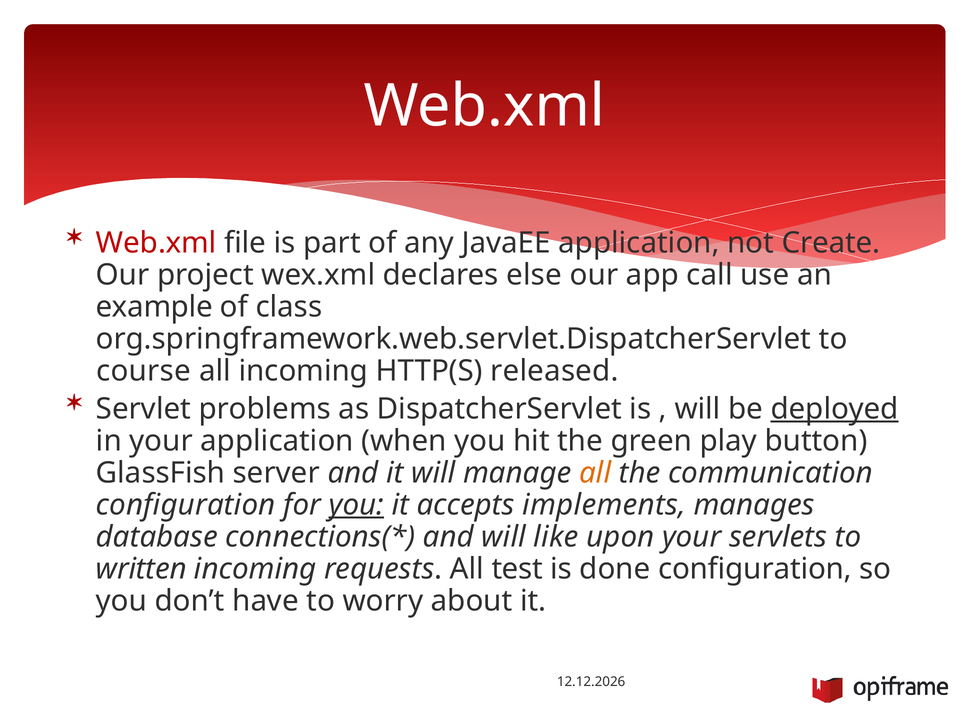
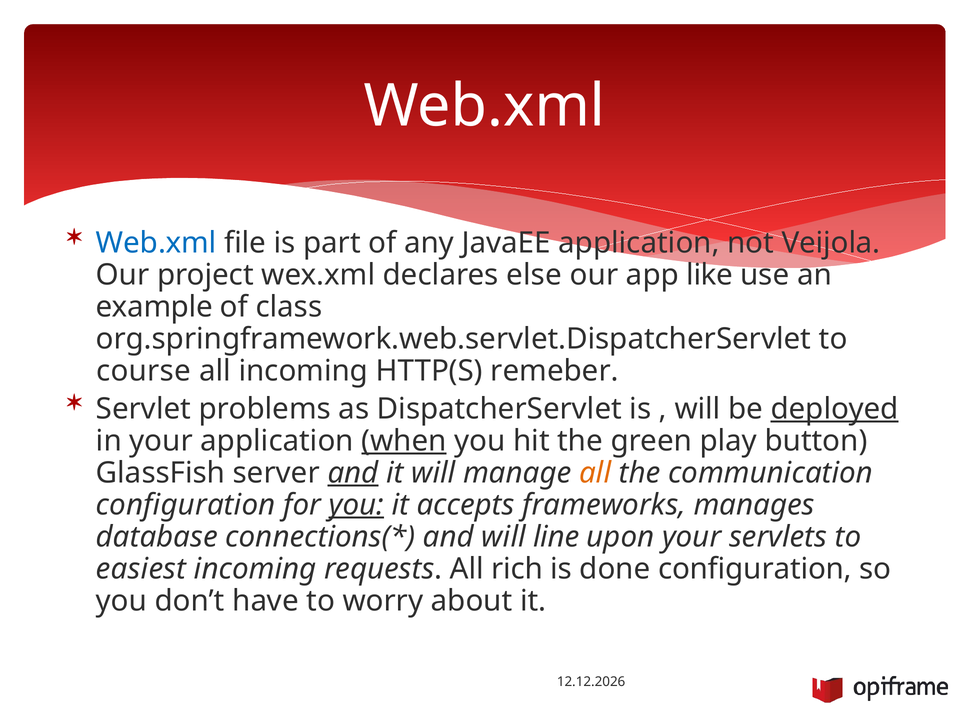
Web.xml at (156, 243) colour: red -> blue
Create: Create -> Veijola
call: call -> like
released: released -> remeber
when underline: none -> present
and at (353, 473) underline: none -> present
implements: implements -> frameworks
like: like -> line
written: written -> easiest
test: test -> rich
